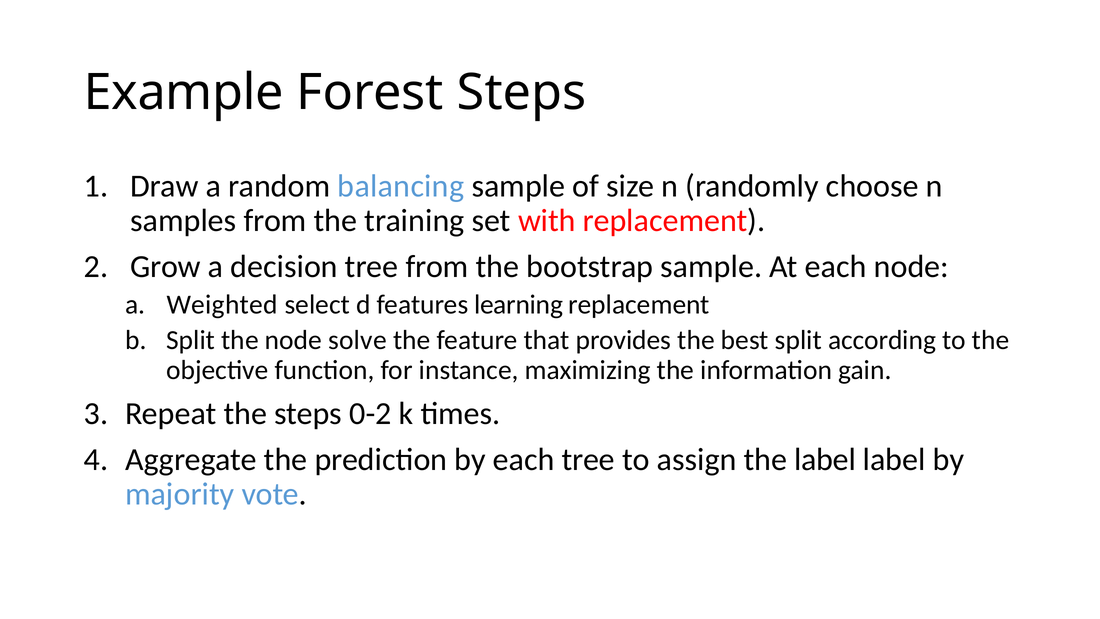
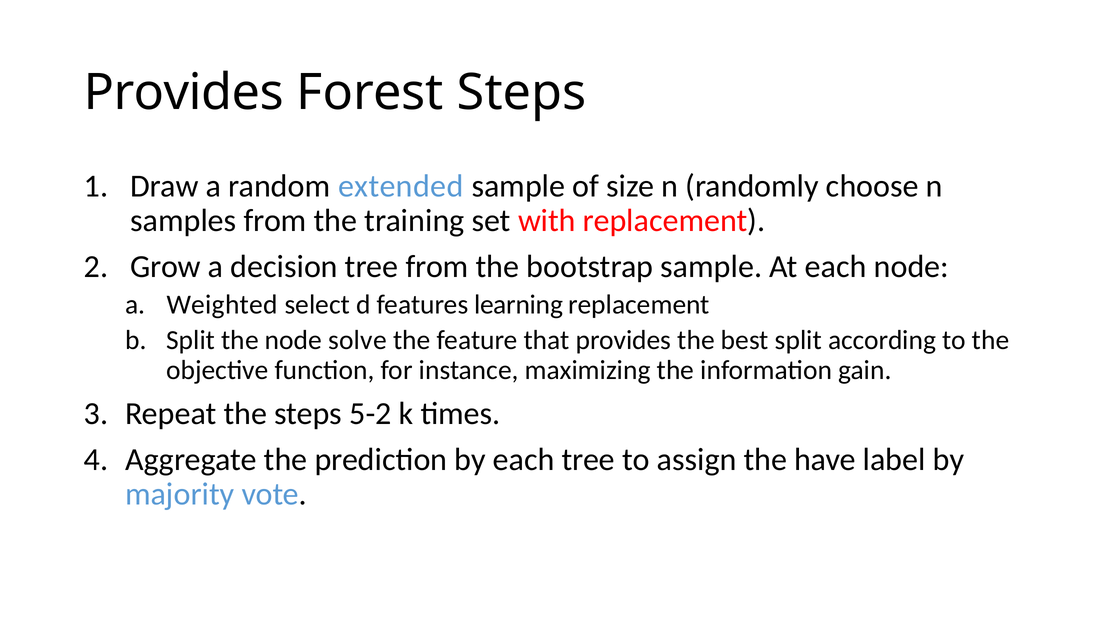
Example at (184, 92): Example -> Provides
balancing: balancing -> extended
0-2: 0-2 -> 5-2
the label: label -> have
